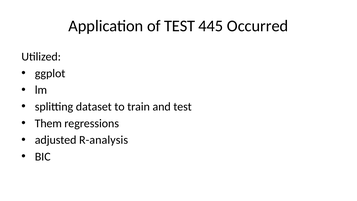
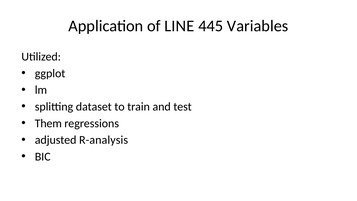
of TEST: TEST -> LINE
Occurred: Occurred -> Variables
